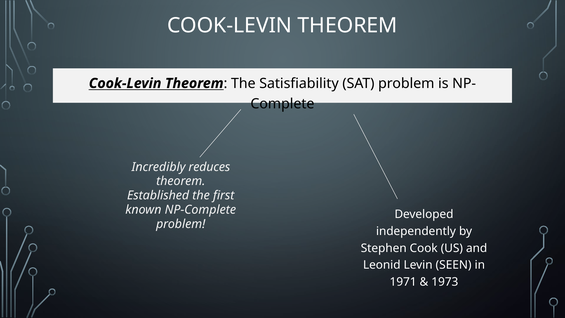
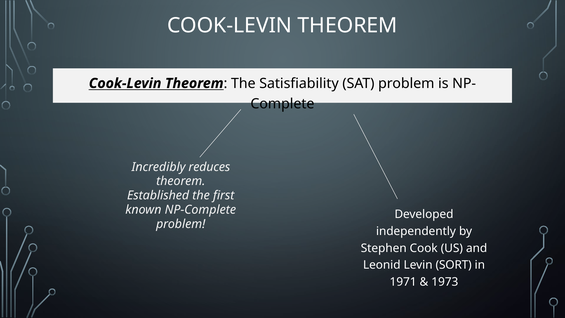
SEEN: SEEN -> SORT
